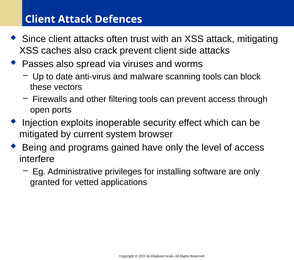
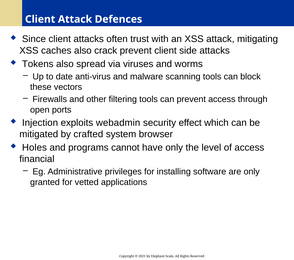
Passes: Passes -> Tokens
inoperable: inoperable -> webadmin
current: current -> crafted
Being: Being -> Holes
gained: gained -> cannot
interfere: interfere -> financial
